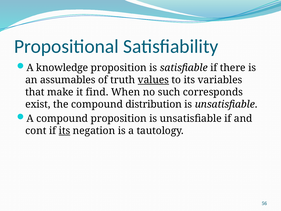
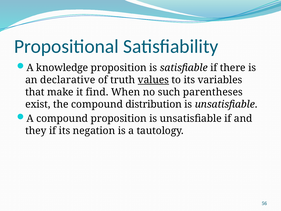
assumables: assumables -> declarative
corresponds: corresponds -> parentheses
cont: cont -> they
its at (64, 131) underline: present -> none
